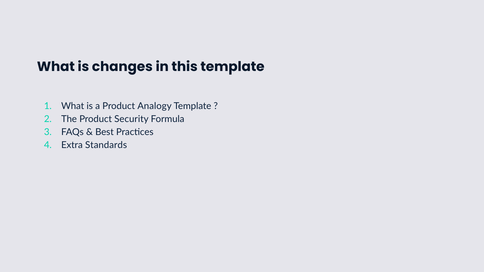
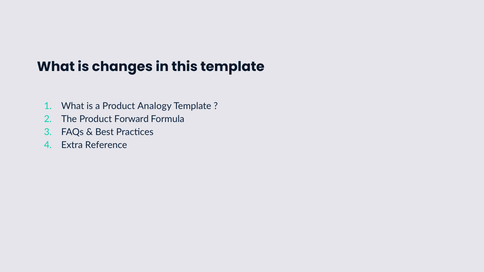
Security: Security -> Forward
Standards: Standards -> Reference
